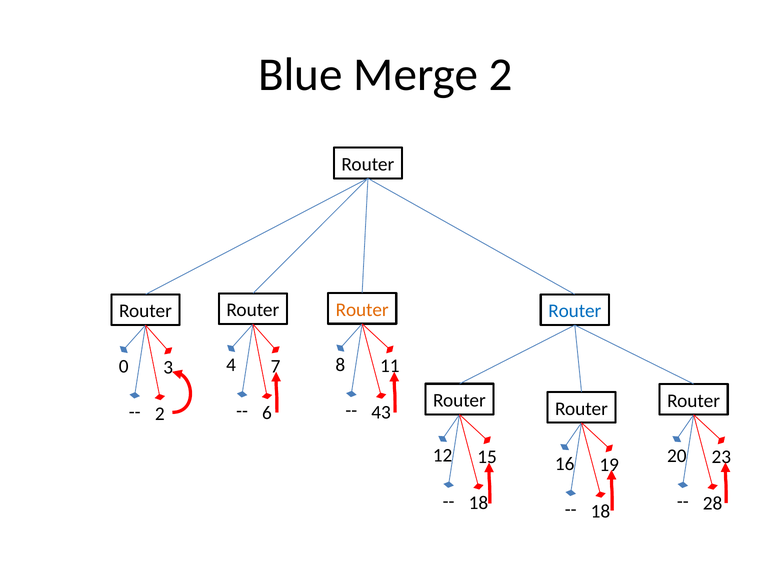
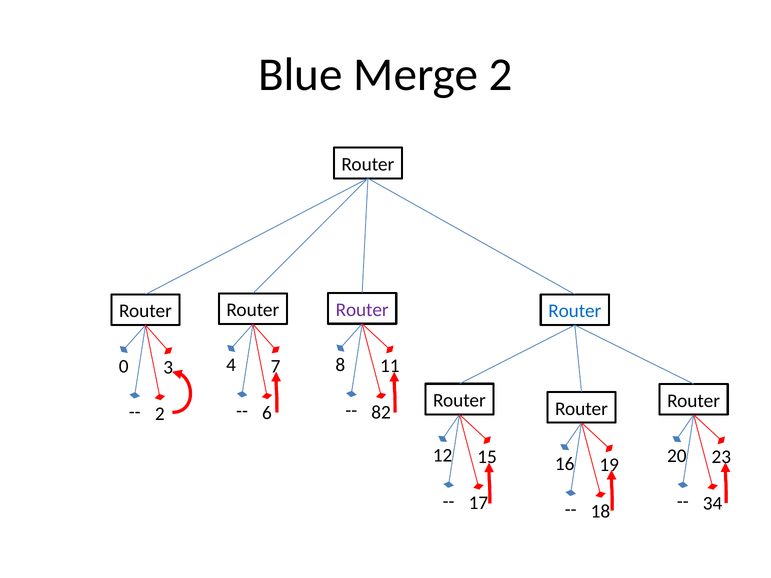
Router at (362, 310) colour: orange -> purple
43: 43 -> 82
18 at (478, 503): 18 -> 17
28: 28 -> 34
